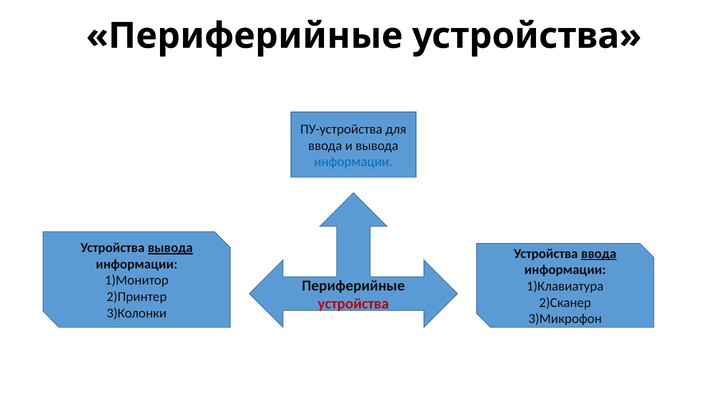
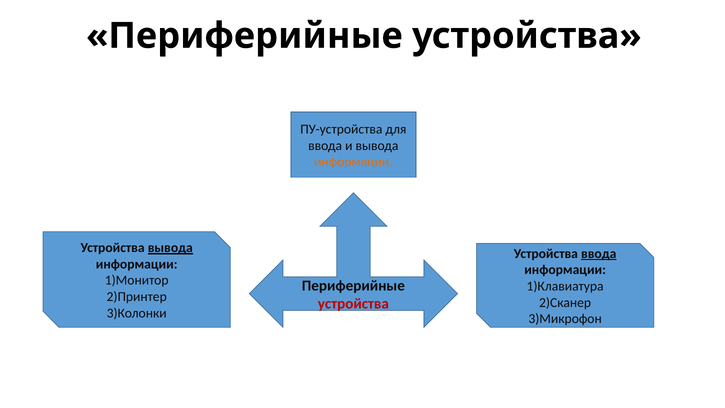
информации at (353, 162) colour: blue -> orange
